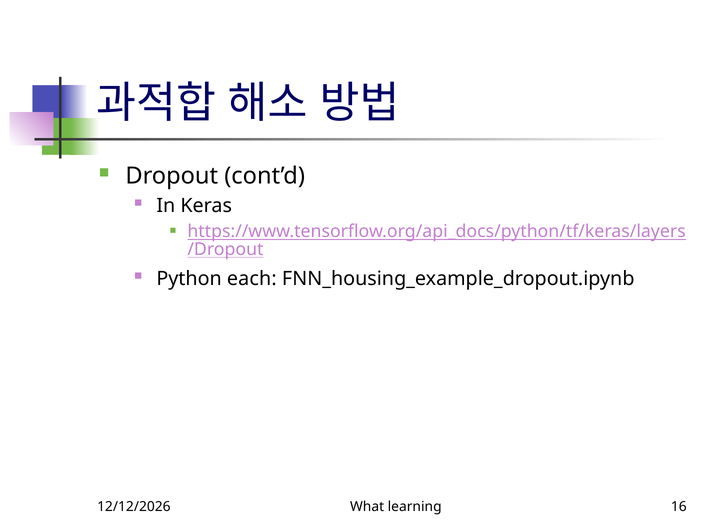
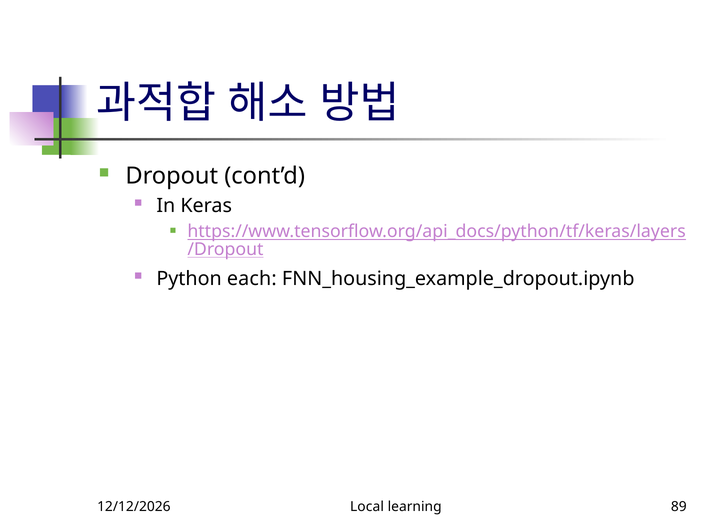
What: What -> Local
16: 16 -> 89
